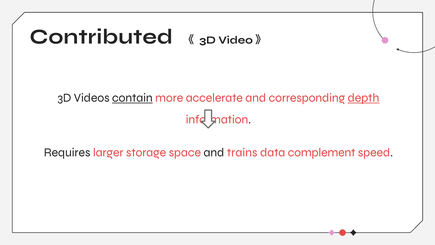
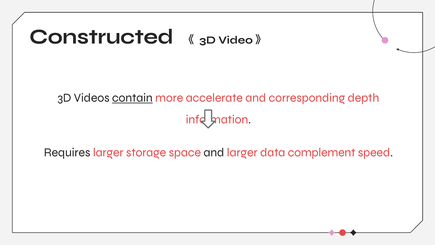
Contributed: Contributed -> Constructed
depth underline: present -> none
and trains: trains -> larger
